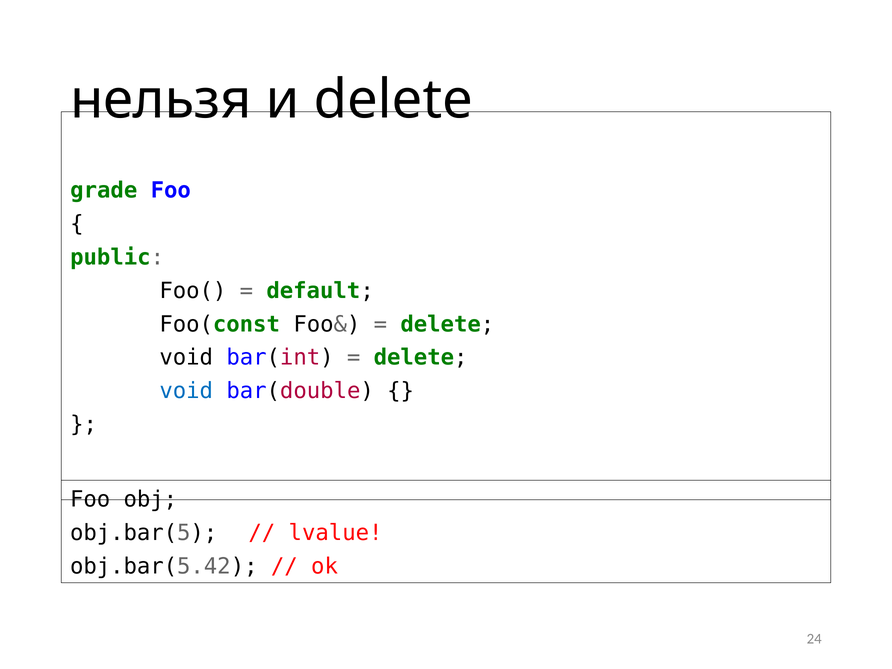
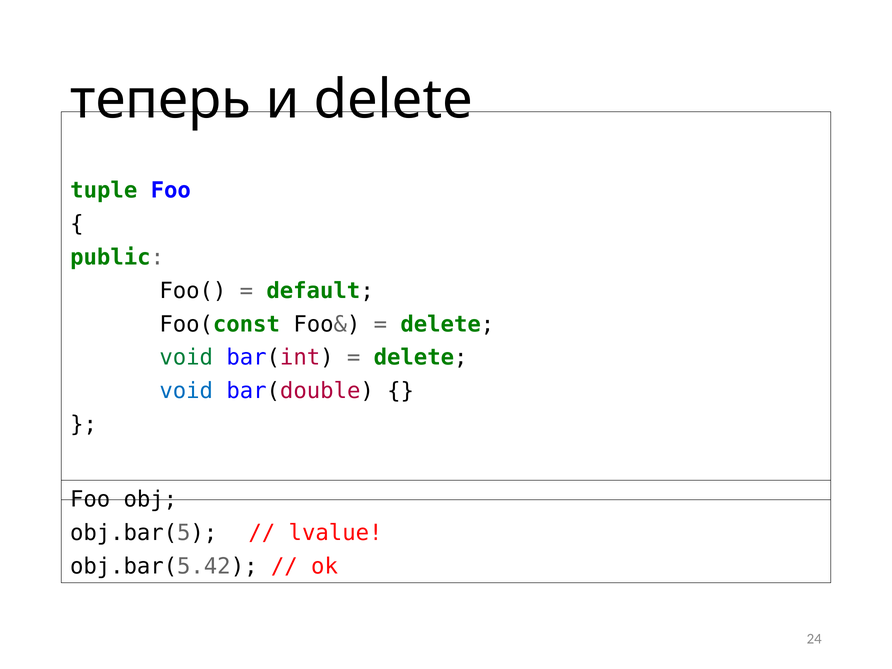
нельзя: нельзя -> теперь
grade: grade -> tuple
void at (186, 358) colour: black -> green
